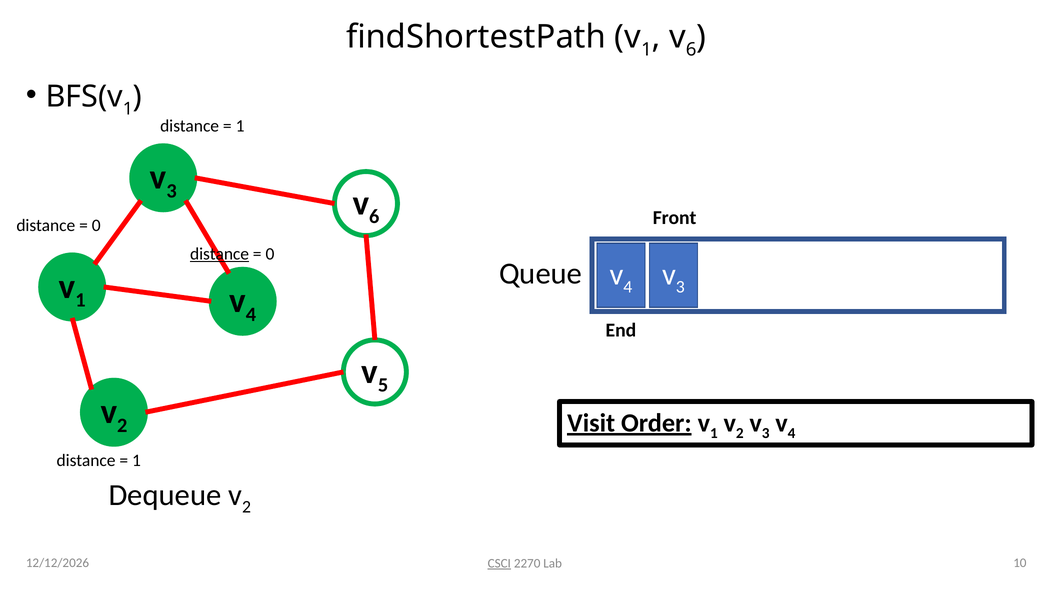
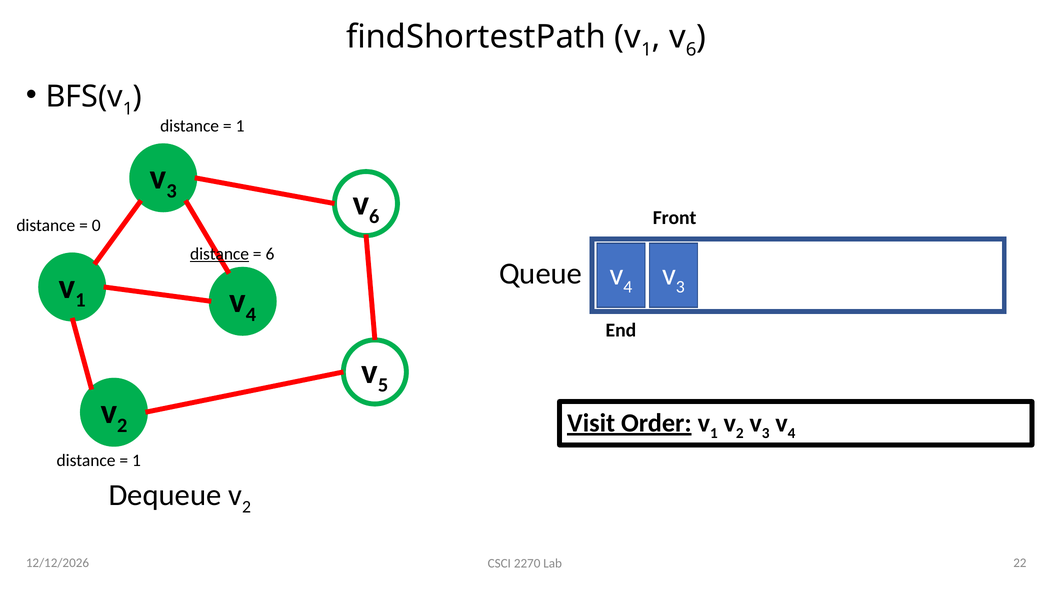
0 at (270, 254): 0 -> 6
CSCI underline: present -> none
10: 10 -> 22
